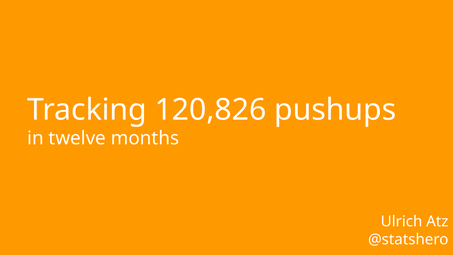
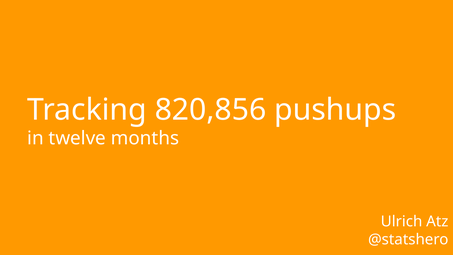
120,826: 120,826 -> 820,856
